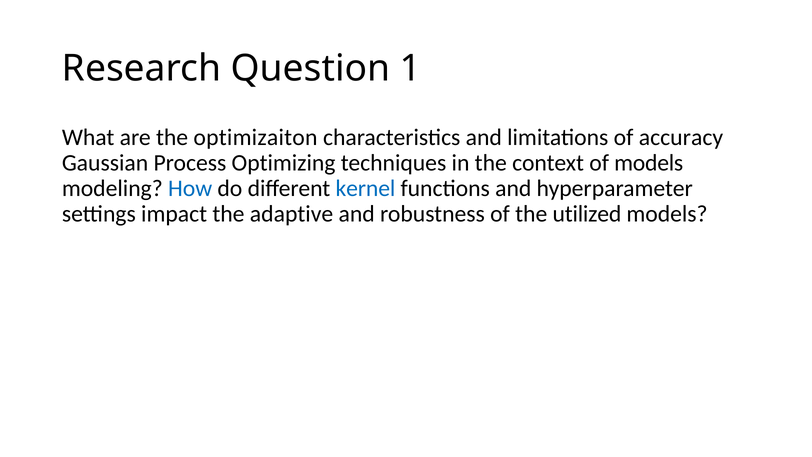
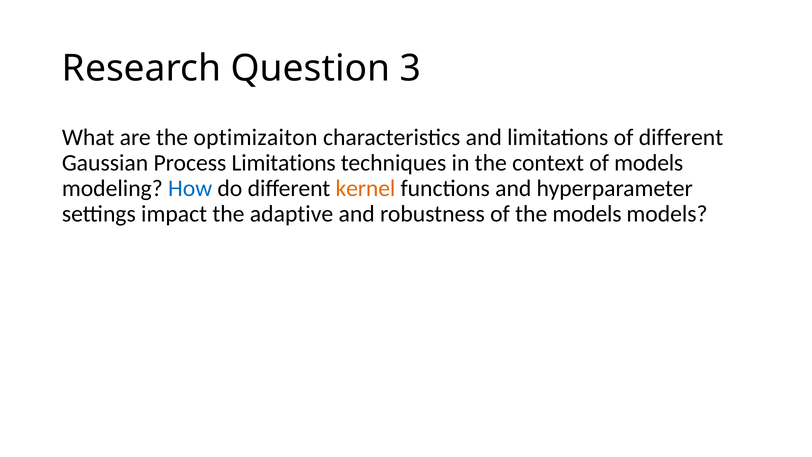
1: 1 -> 3
of accuracy: accuracy -> different
Process Optimizing: Optimizing -> Limitations
kernel colour: blue -> orange
the utilized: utilized -> models
